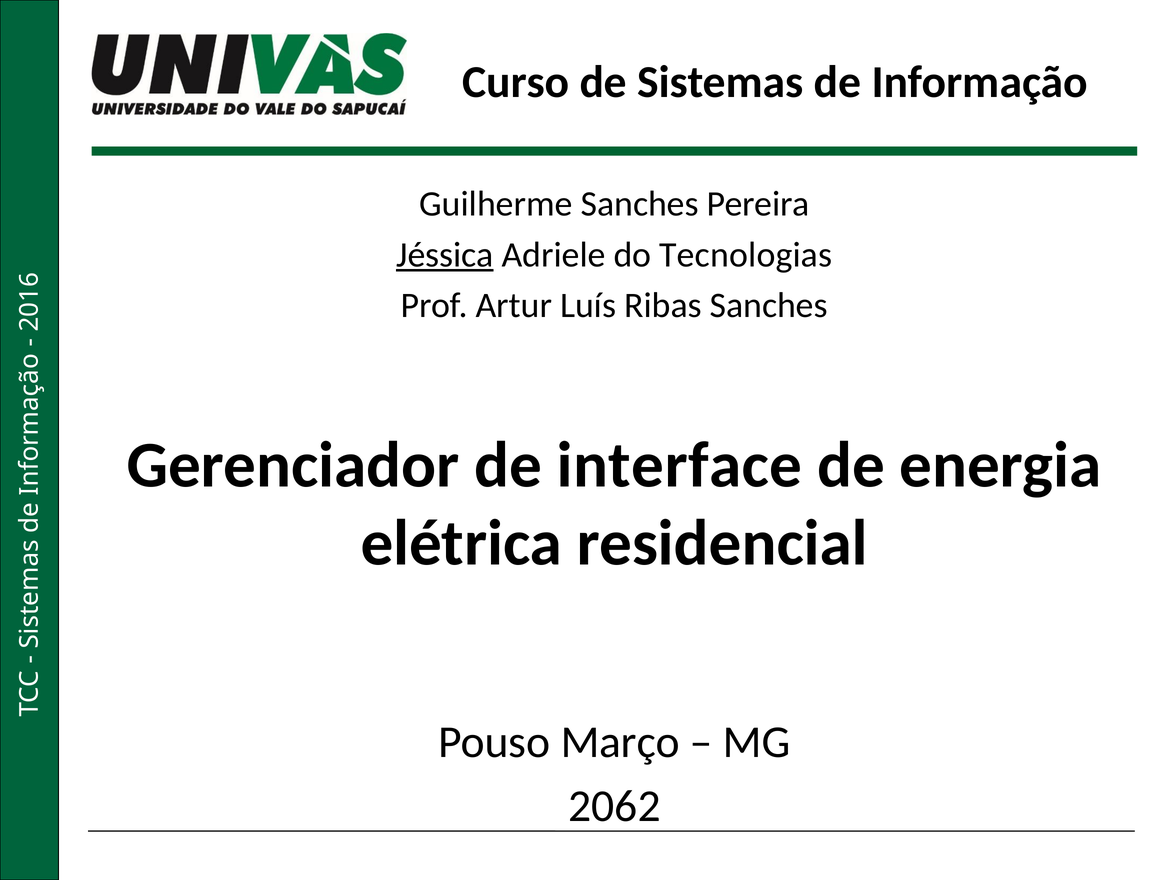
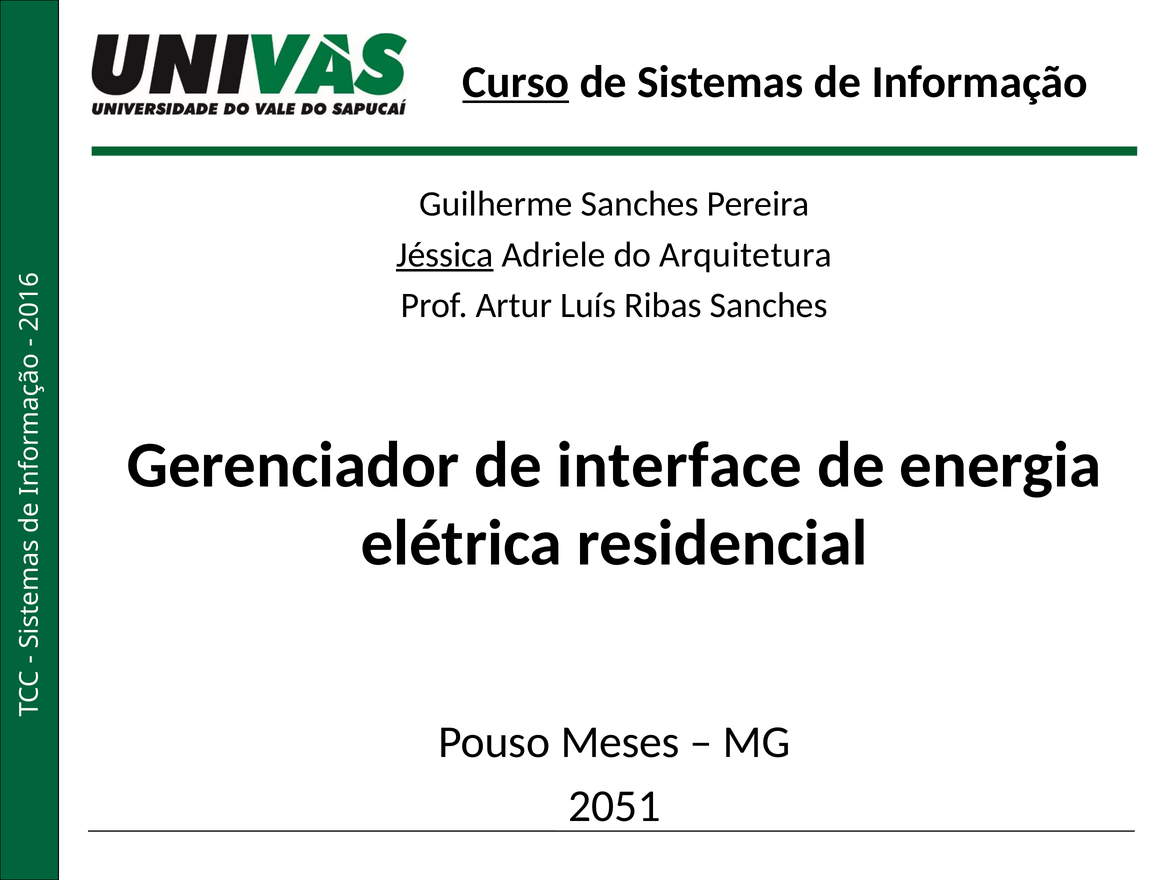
Curso underline: none -> present
Tecnologias: Tecnologias -> Arquitetura
Março: Março -> Meses
2062: 2062 -> 2051
